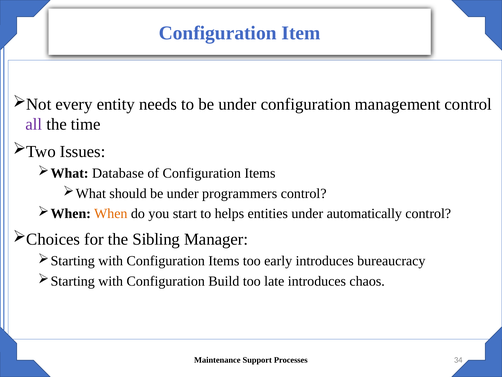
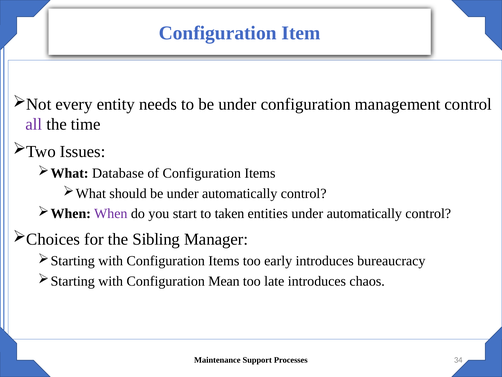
be under programmers: programmers -> automatically
When colour: orange -> purple
helps: helps -> taken
Build: Build -> Mean
